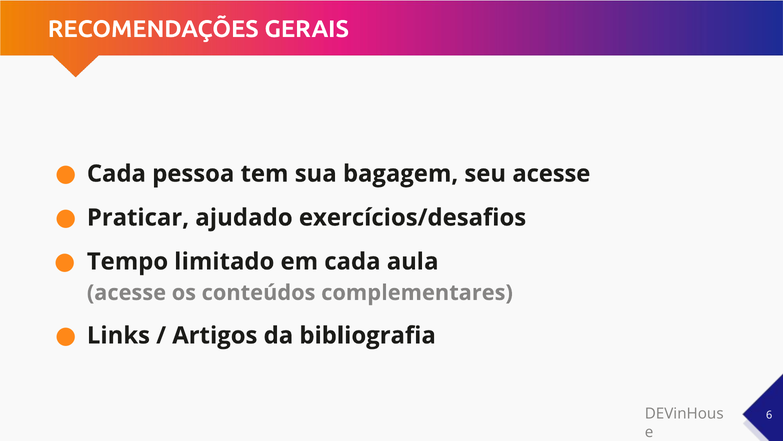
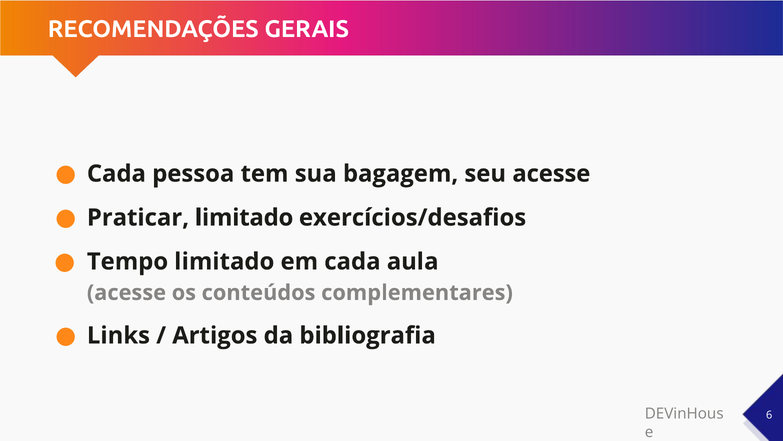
Praticar ajudado: ajudado -> limitado
